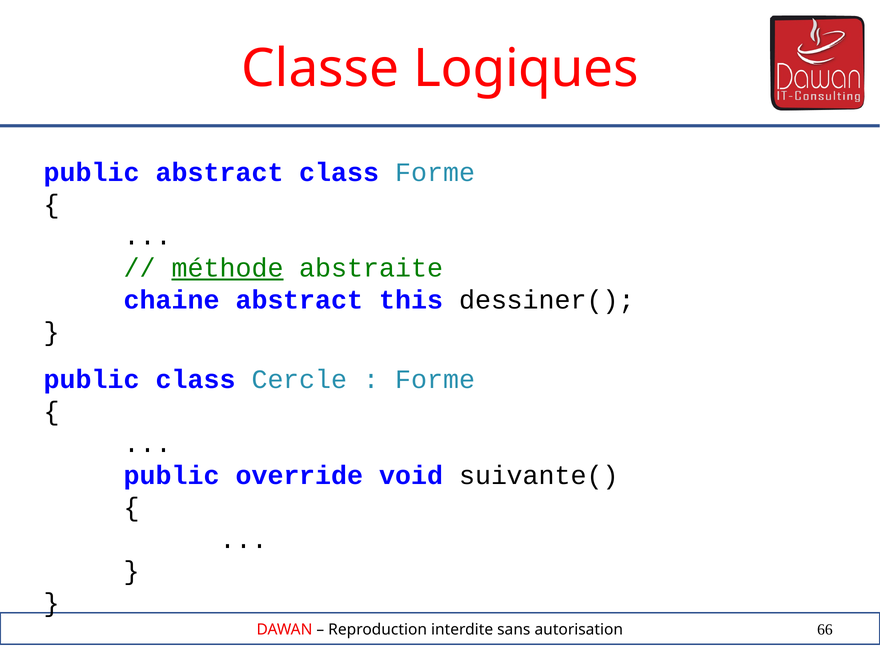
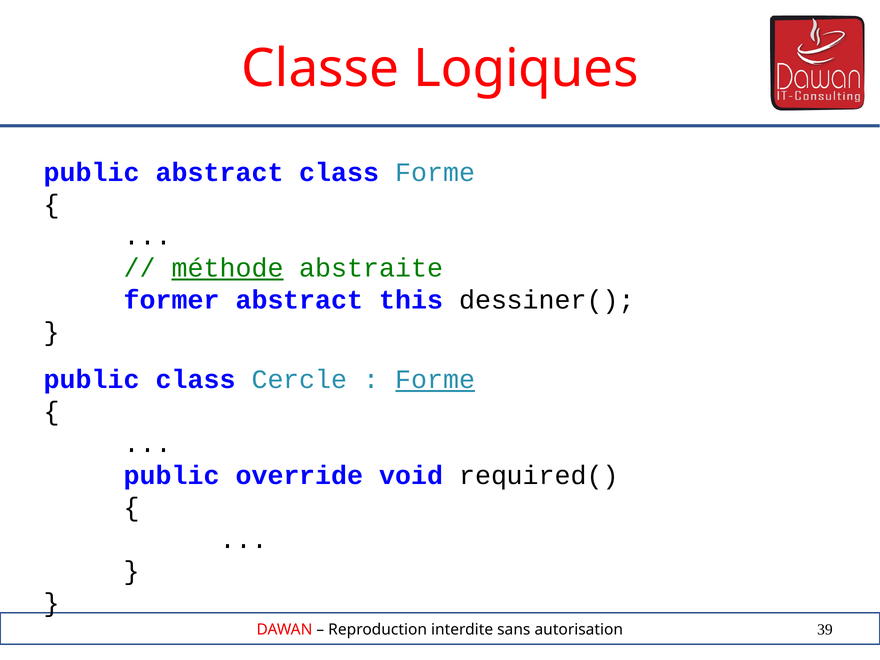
chaine: chaine -> former
Forme at (435, 380) underline: none -> present
suivante(: suivante( -> required(
66: 66 -> 39
